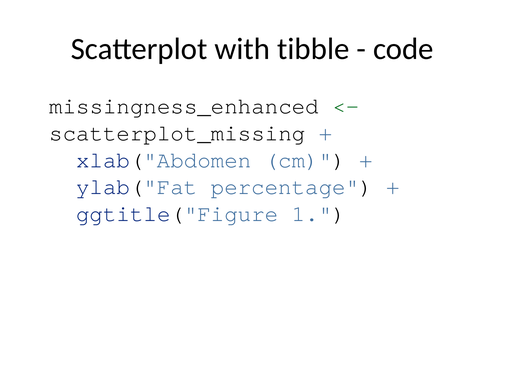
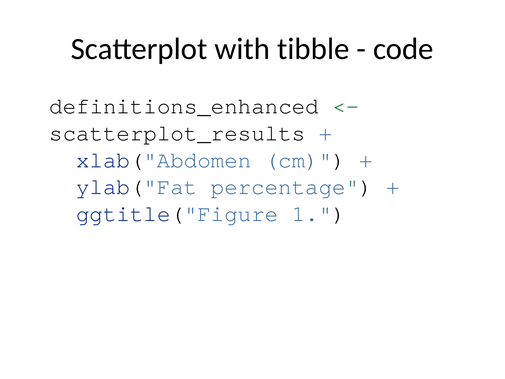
missingness_enhanced: missingness_enhanced -> definitions_enhanced
scatterplot_missing: scatterplot_missing -> scatterplot_results
